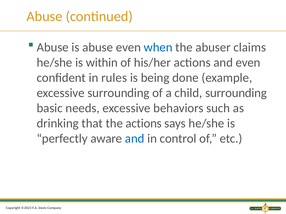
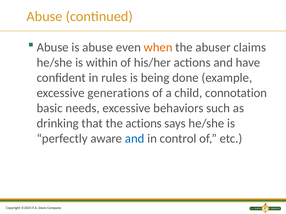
when colour: blue -> orange
and even: even -> have
excessive surrounding: surrounding -> generations
child surrounding: surrounding -> connotation
